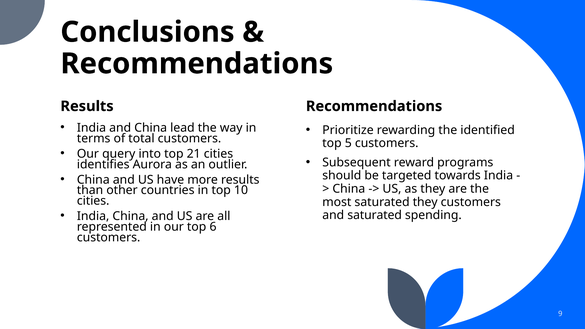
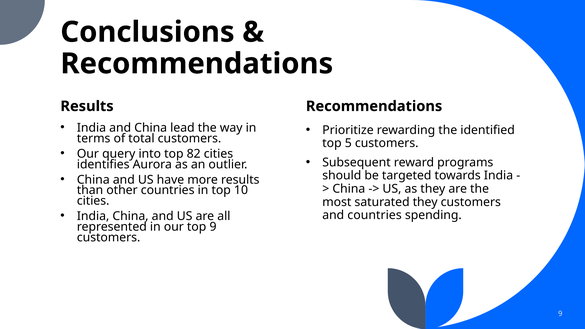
21: 21 -> 82
and saturated: saturated -> countries
top 6: 6 -> 9
